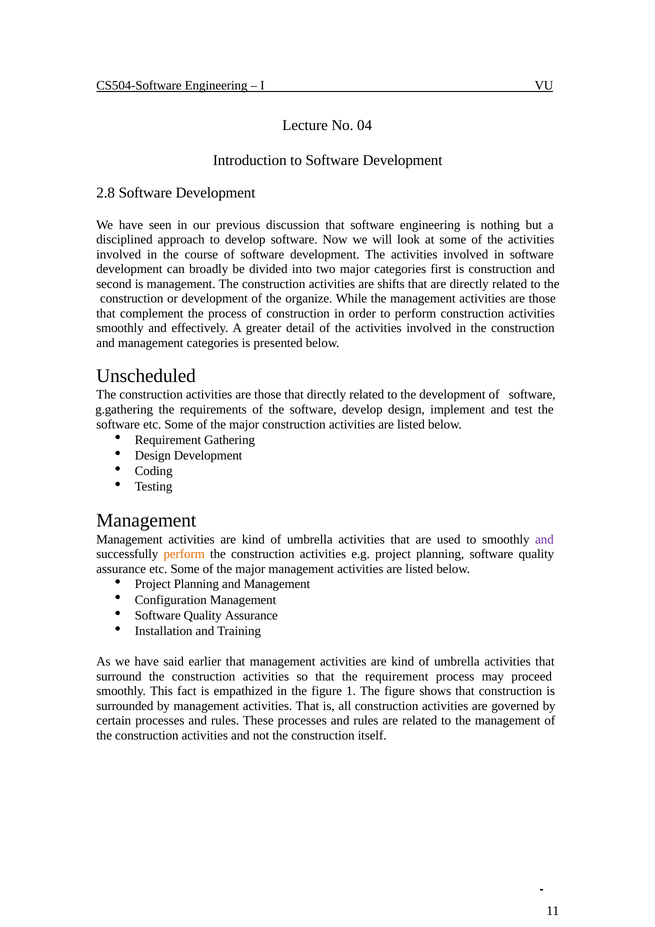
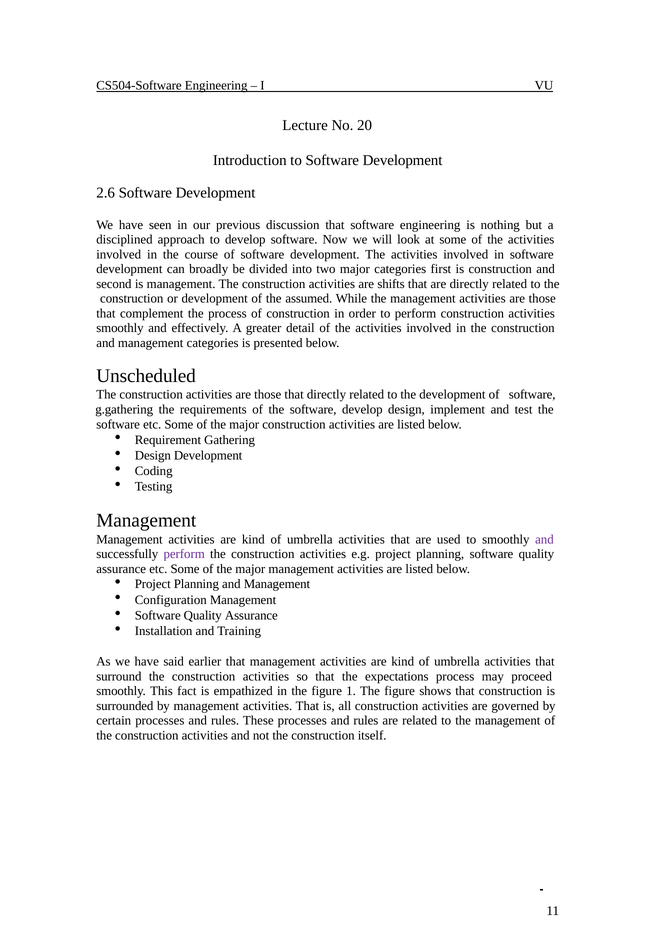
04: 04 -> 20
2.8: 2.8 -> 2.6
organize: organize -> assumed
perform at (184, 554) colour: orange -> purple
the requirement: requirement -> expectations
